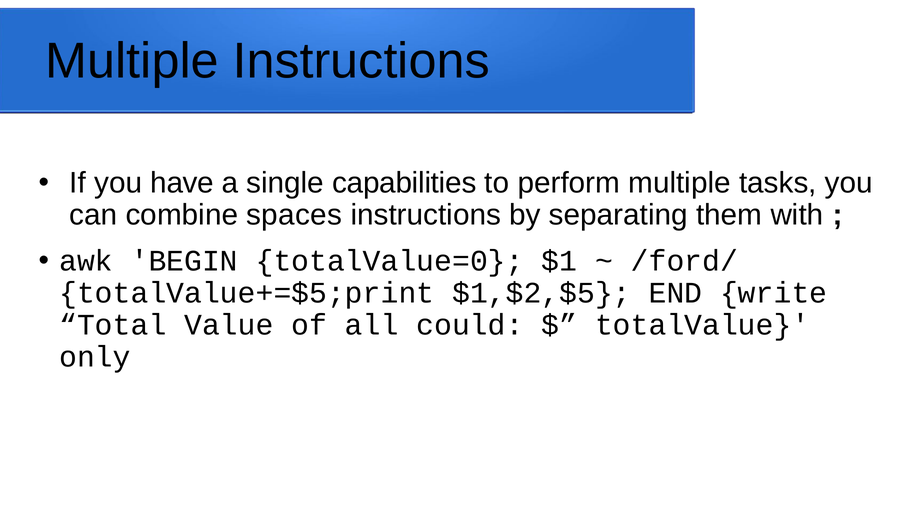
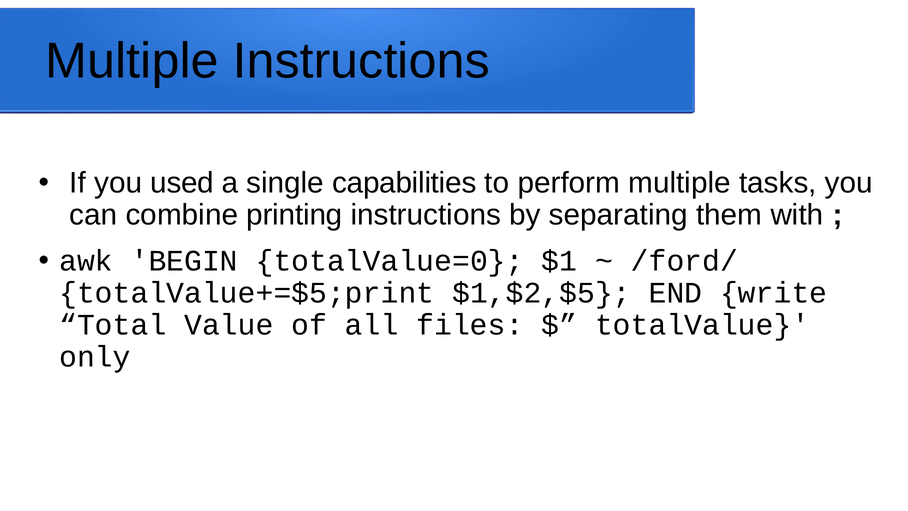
have: have -> used
spaces: spaces -> printing
could: could -> files
